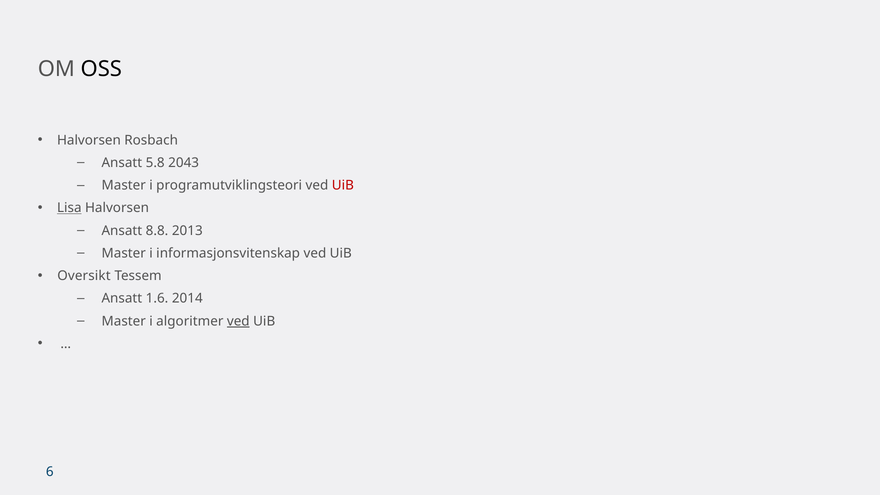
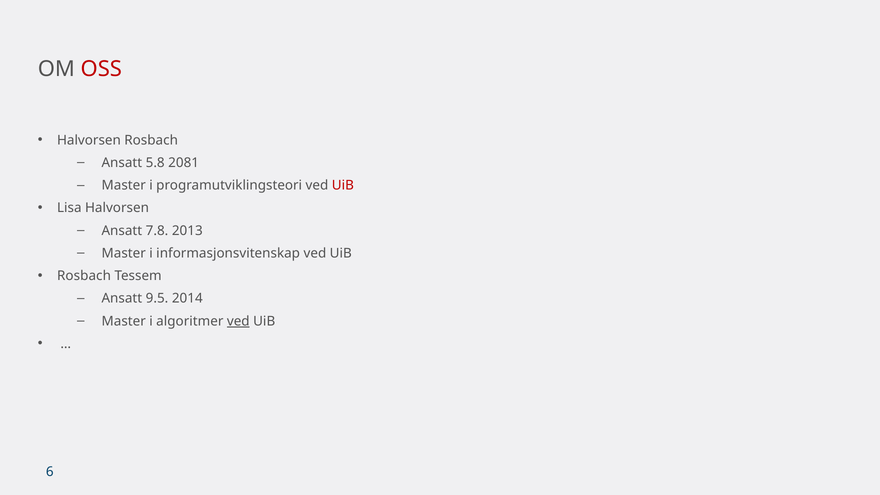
OSS colour: black -> red
2043: 2043 -> 2081
Lisa underline: present -> none
8.8: 8.8 -> 7.8
Oversikt at (84, 276): Oversikt -> Rosbach
1.6: 1.6 -> 9.5
